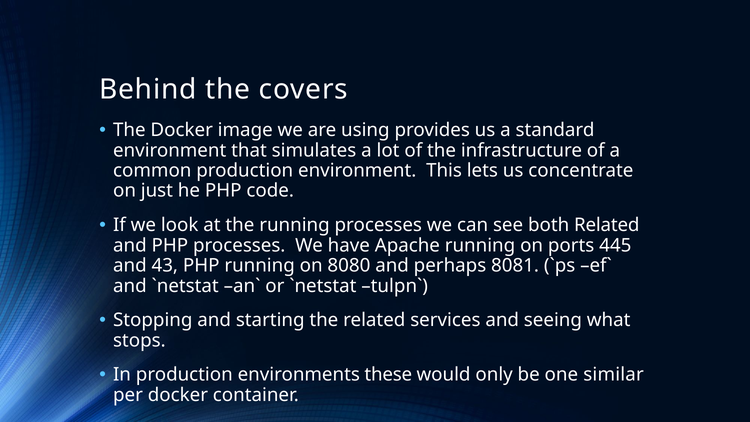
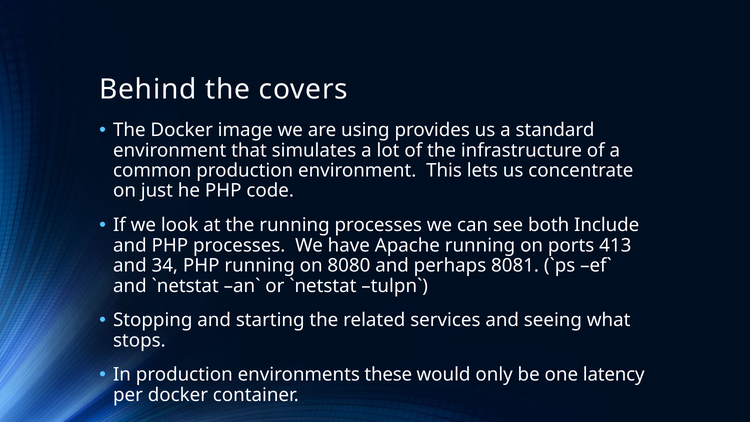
both Related: Related -> Include
445: 445 -> 413
43: 43 -> 34
similar: similar -> latency
